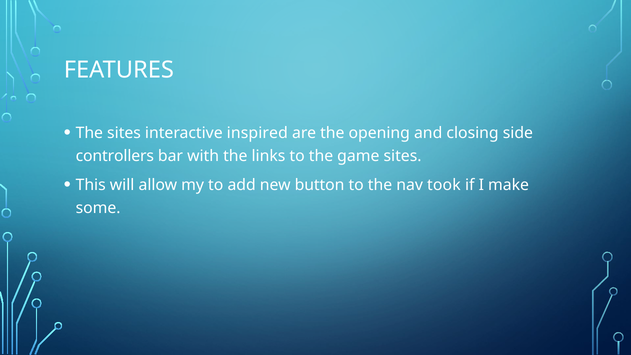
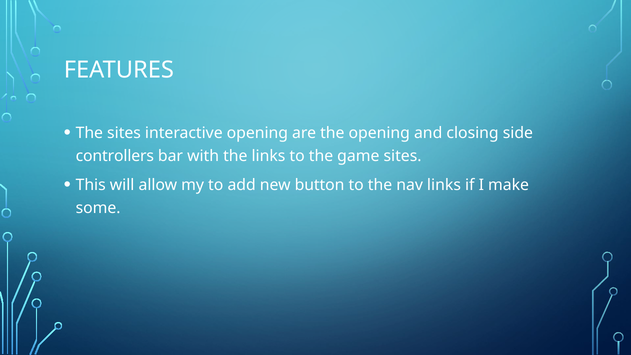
interactive inspired: inspired -> opening
nav took: took -> links
